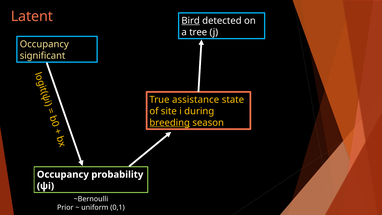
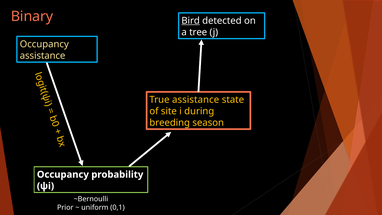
Latent: Latent -> Binary
significant at (43, 56): significant -> assistance
breeding underline: present -> none
